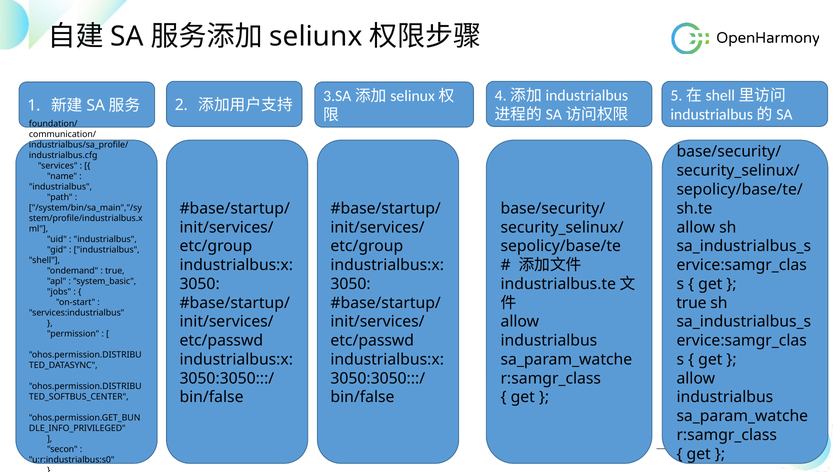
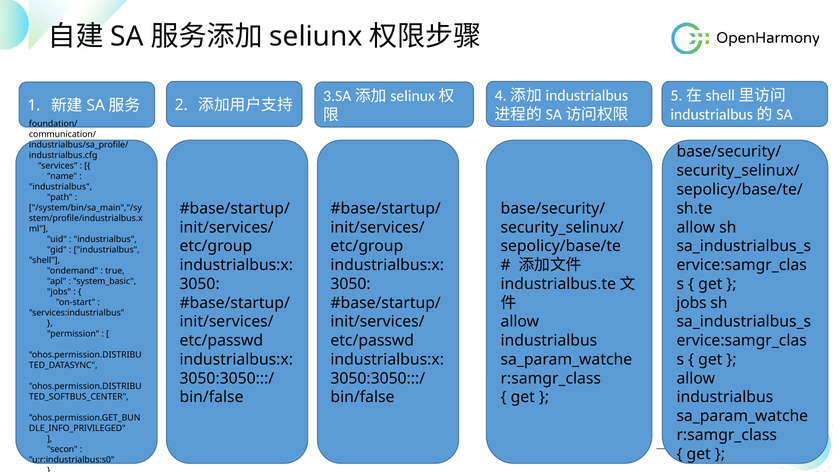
true at (691, 303): true -> jobs
